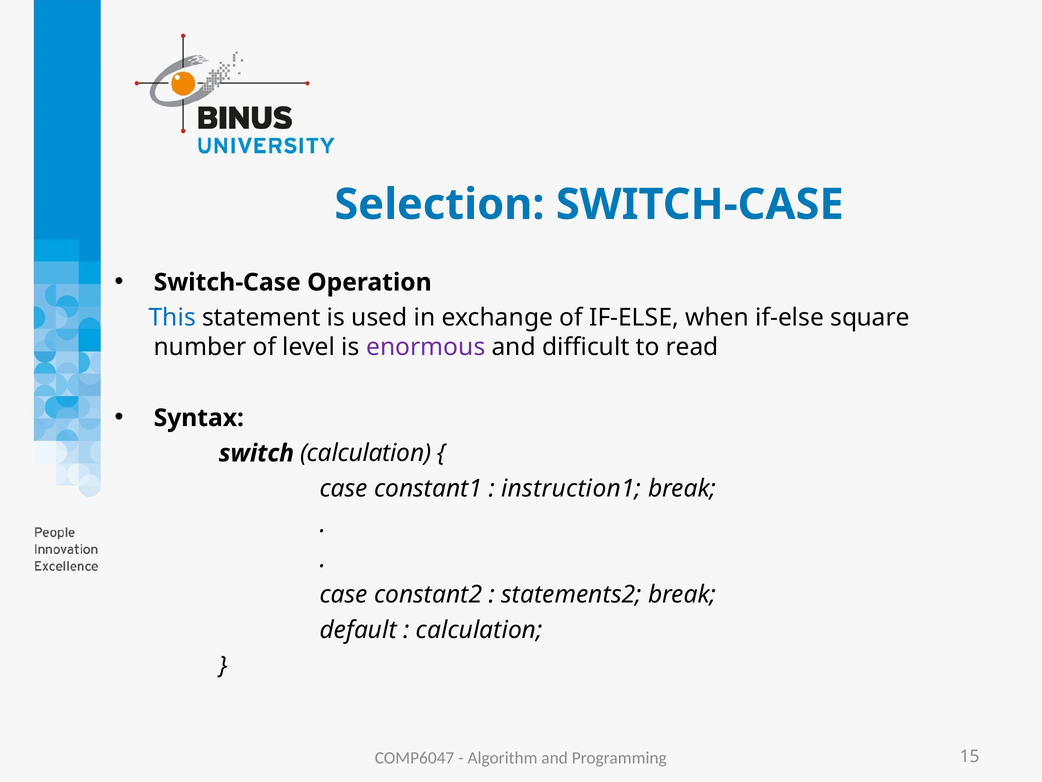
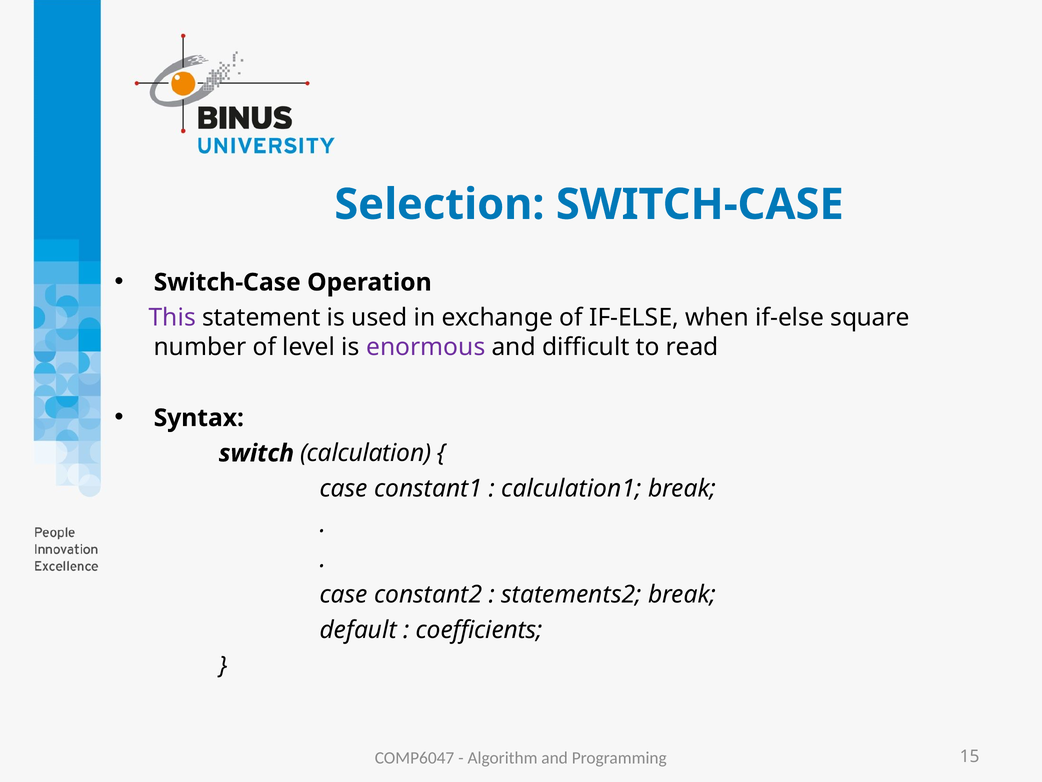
This colour: blue -> purple
instruction1: instruction1 -> calculation1
calculation at (479, 630): calculation -> coefficients
